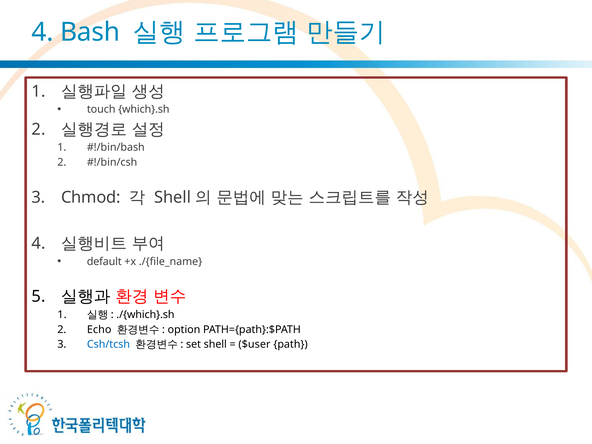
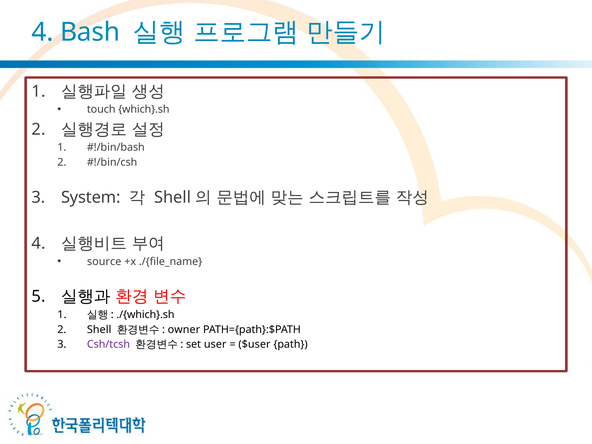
Chmod: Chmod -> System
default: default -> source
Echo: Echo -> Shell
option: option -> owner
Csh/tcsh colour: blue -> purple
shell: shell -> user
